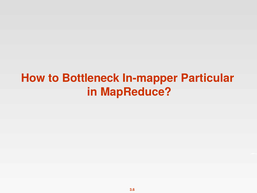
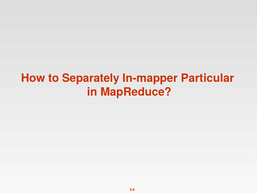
Bottleneck: Bottleneck -> Separately
